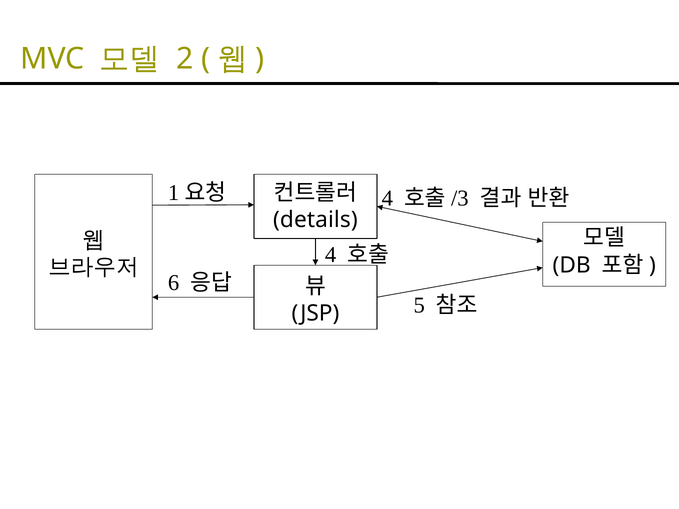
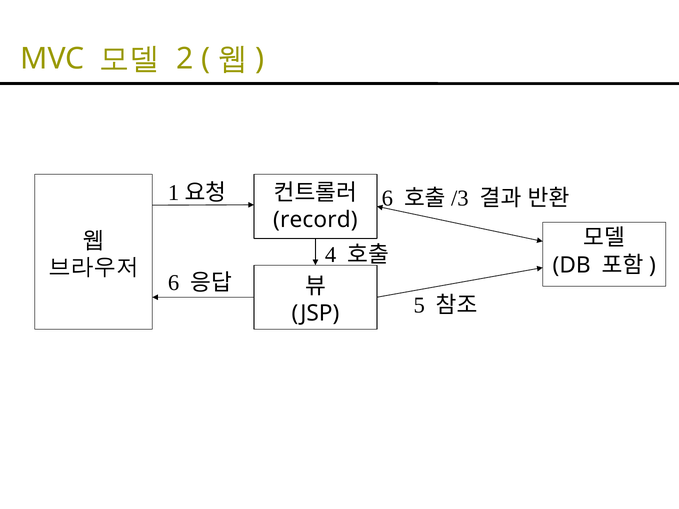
4 at (387, 198): 4 -> 6
details: details -> record
